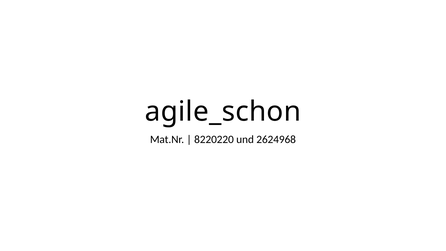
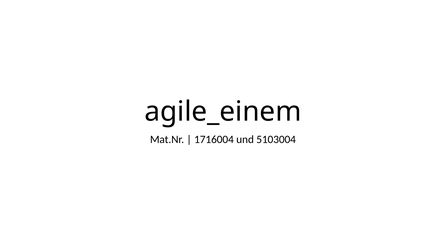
agile_schon: agile_schon -> agile_einem
8220220: 8220220 -> 1716004
2624968: 2624968 -> 5103004
